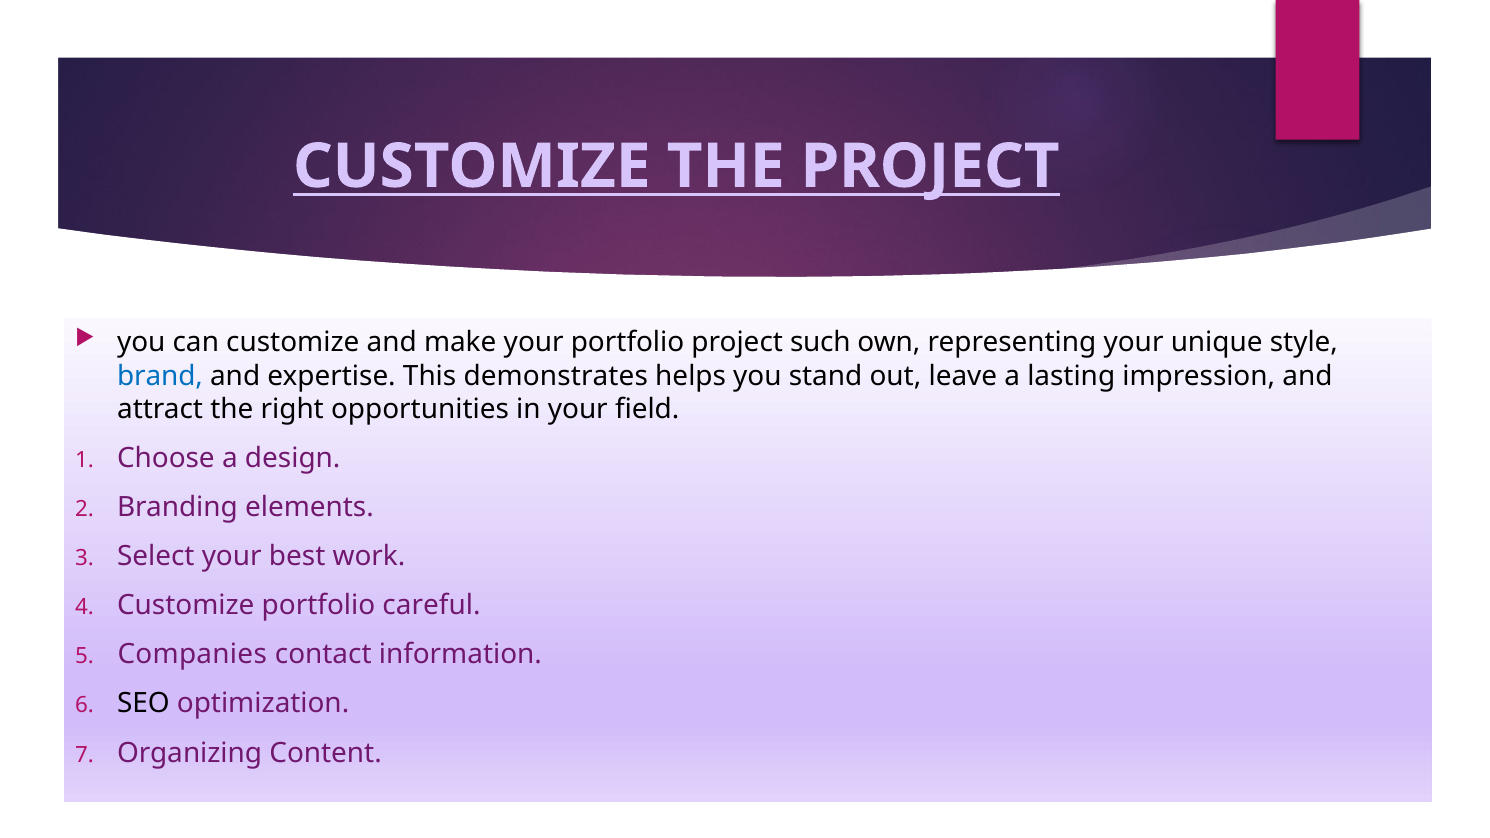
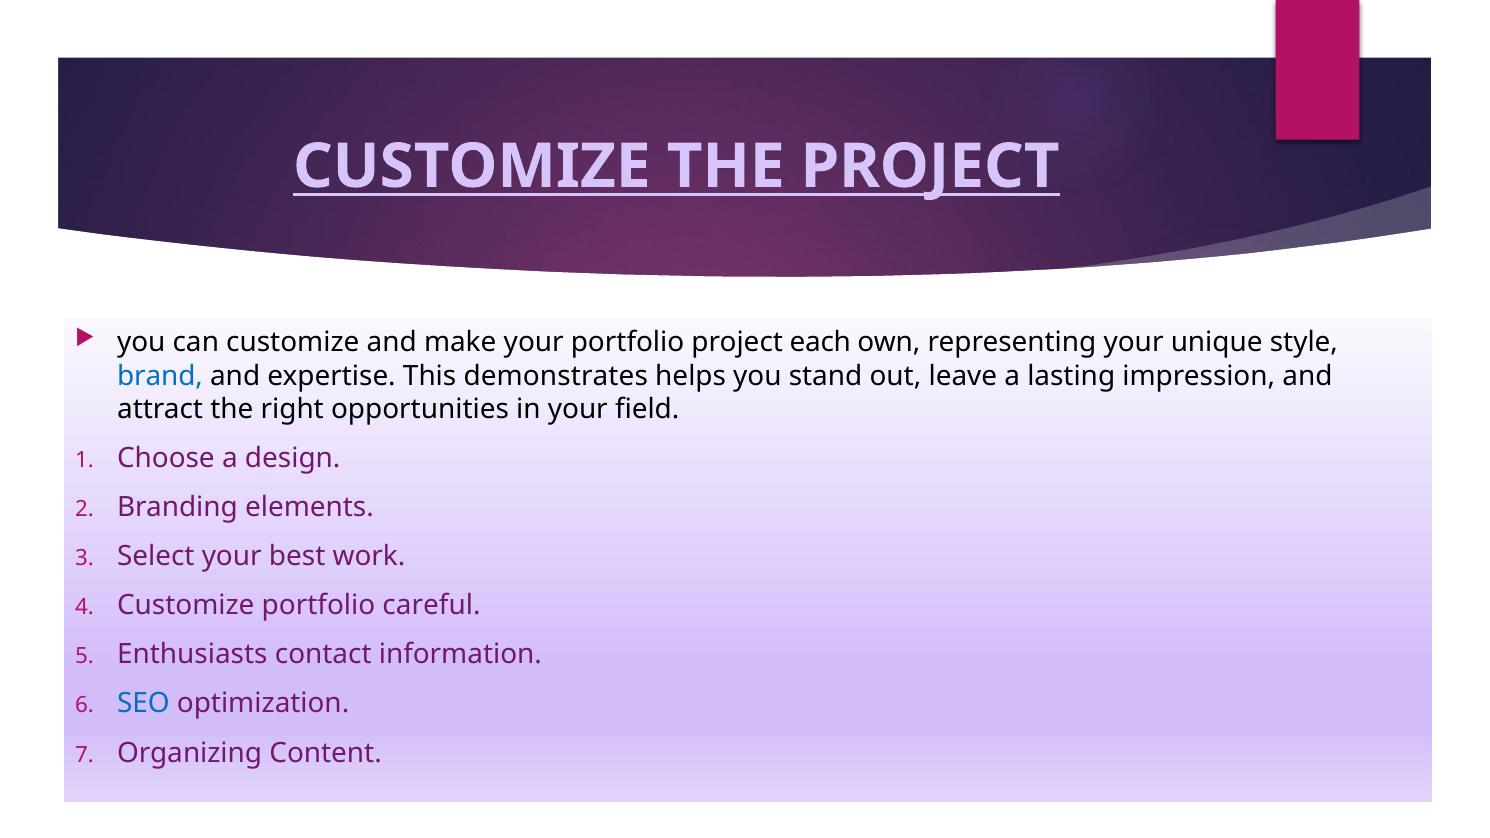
such: such -> each
Companies: Companies -> Enthusiasts
SEO colour: black -> blue
